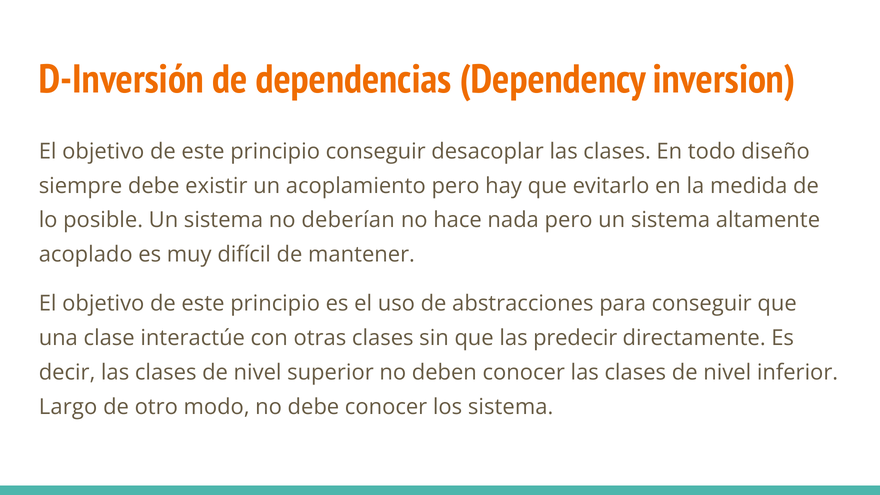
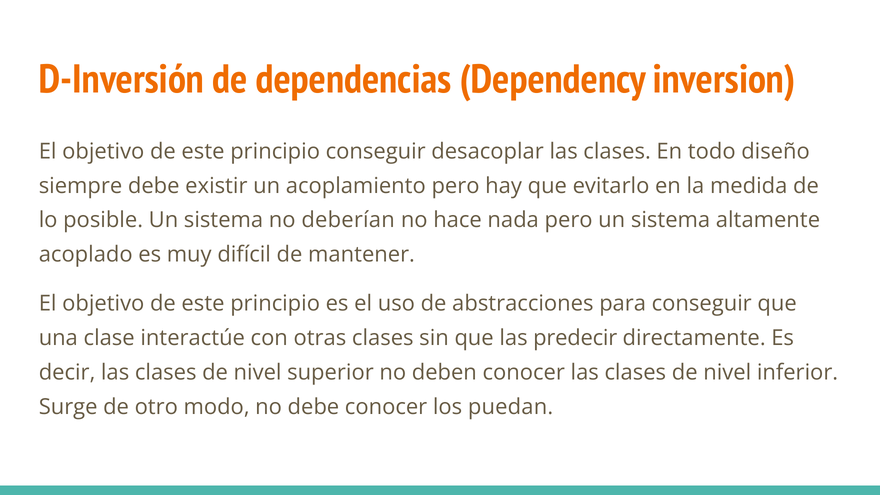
Largo: Largo -> Surge
los sistema: sistema -> puedan
